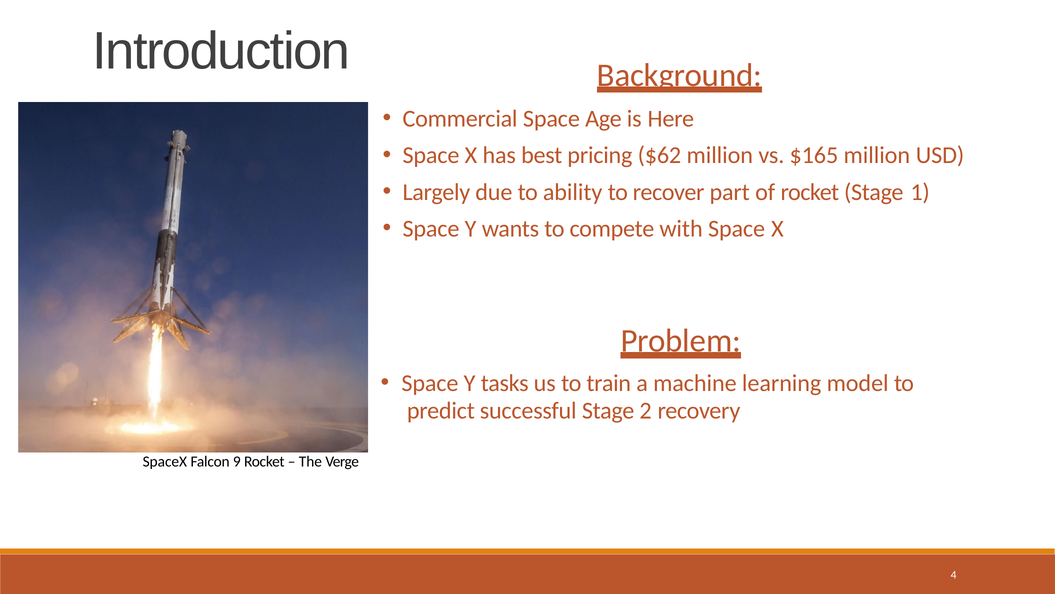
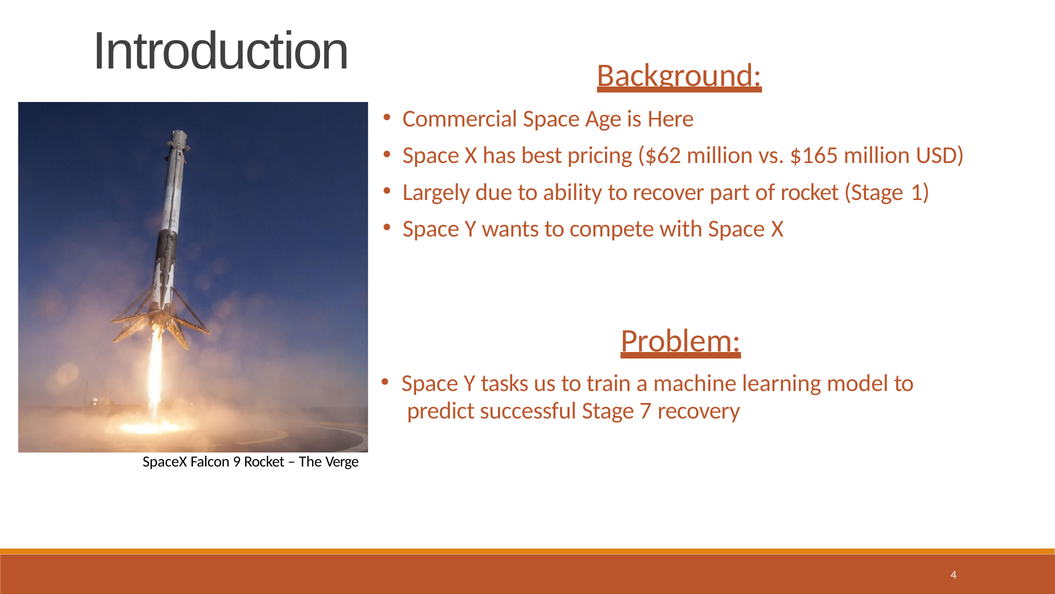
2: 2 -> 7
